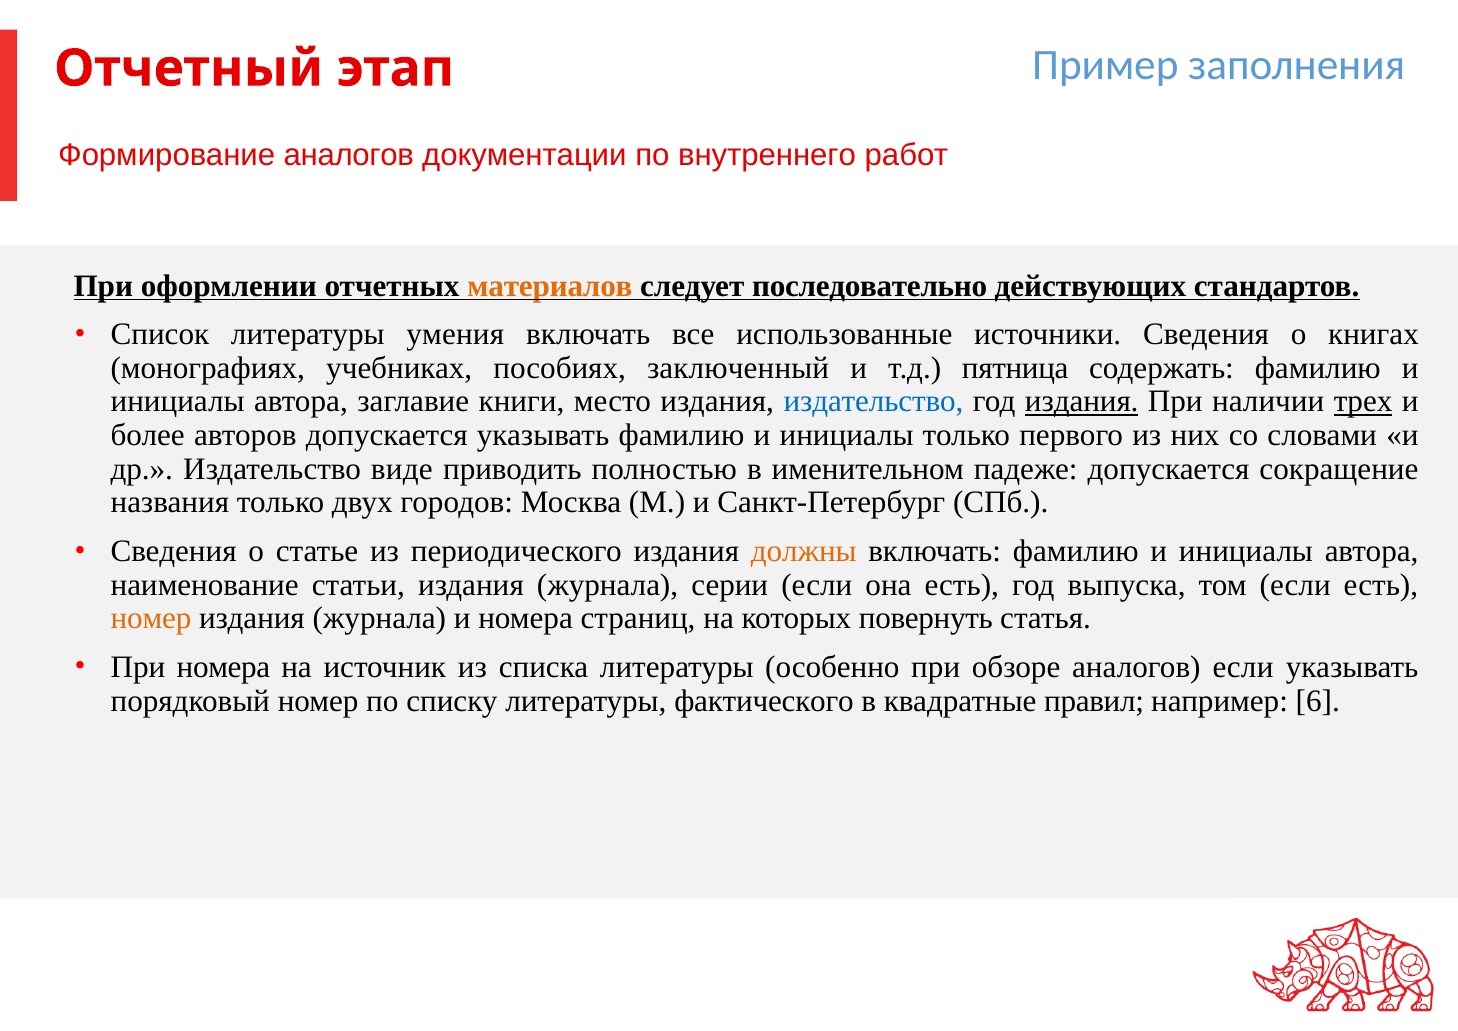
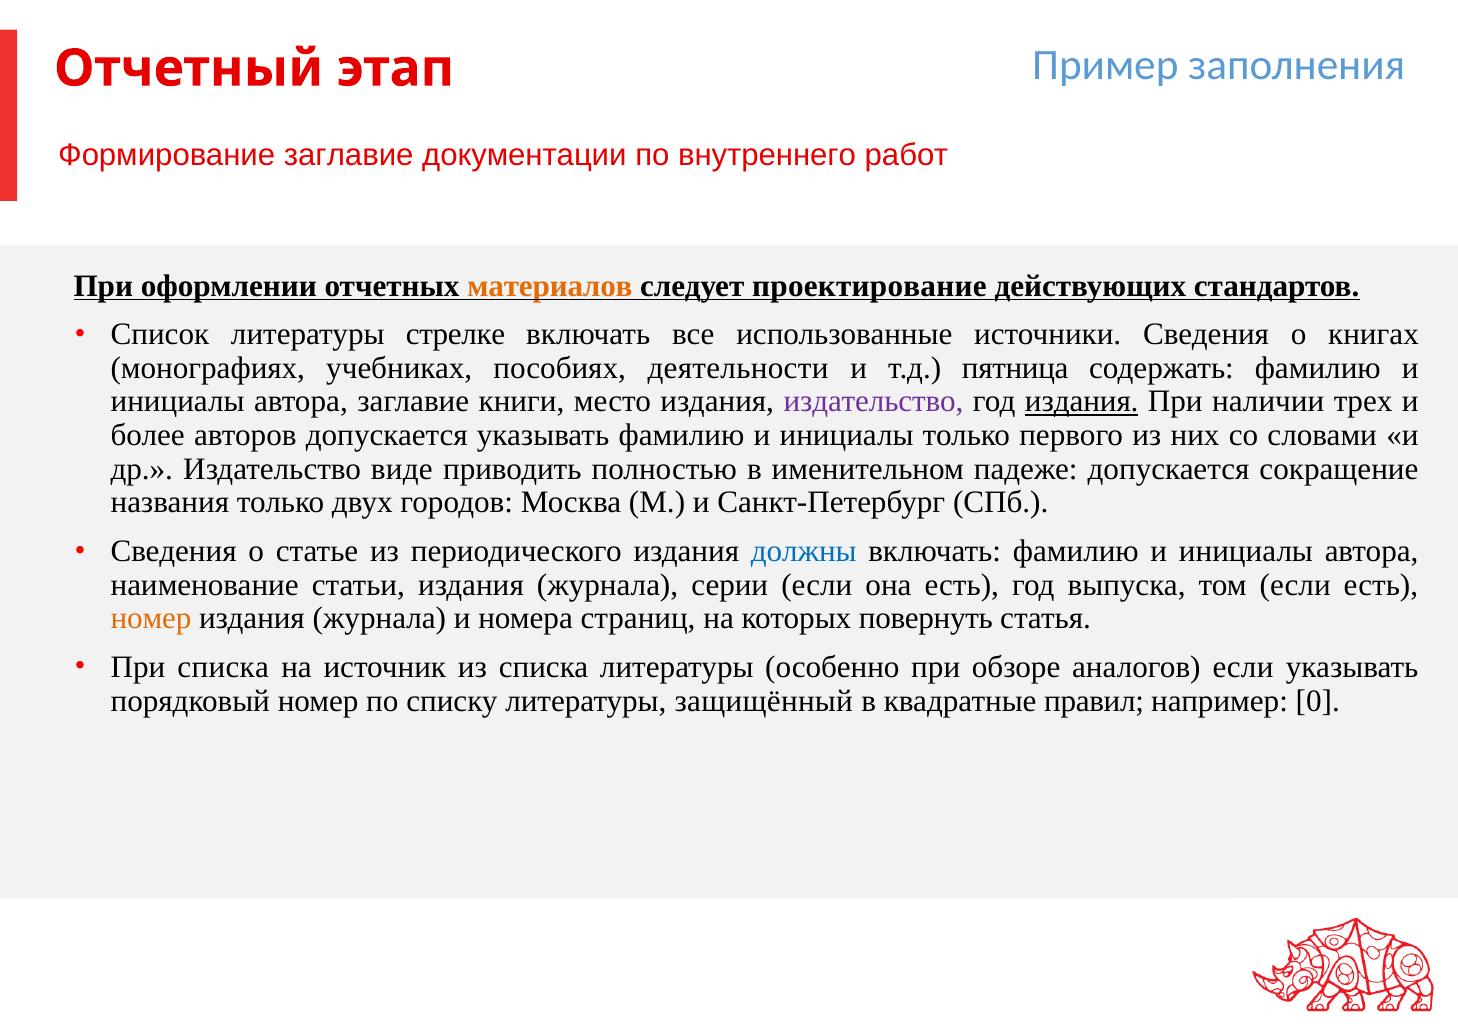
Формирование аналогов: аналогов -> заглавие
последовательно: последовательно -> проектирование
умения: умения -> стрелке
заключенный: заключенный -> деятельности
издательство at (874, 402) colour: blue -> purple
трех underline: present -> none
должны colour: orange -> blue
При номера: номера -> списка
фактического: фактического -> защищённый
6: 6 -> 0
